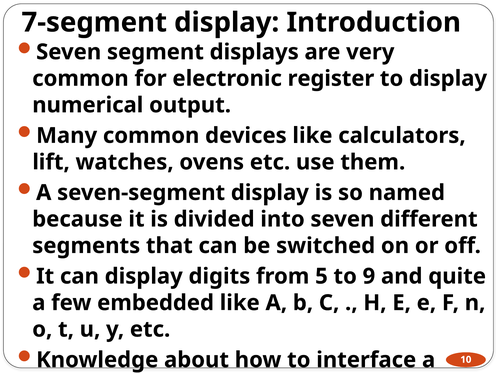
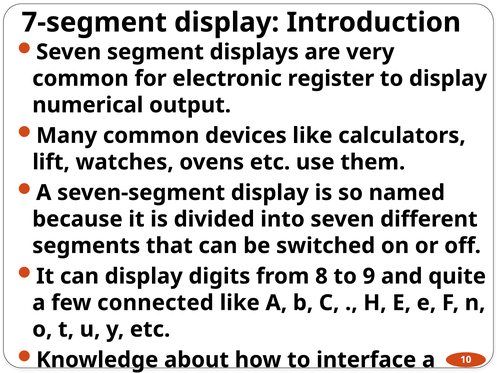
5: 5 -> 8
few embedded: embedded -> connected
